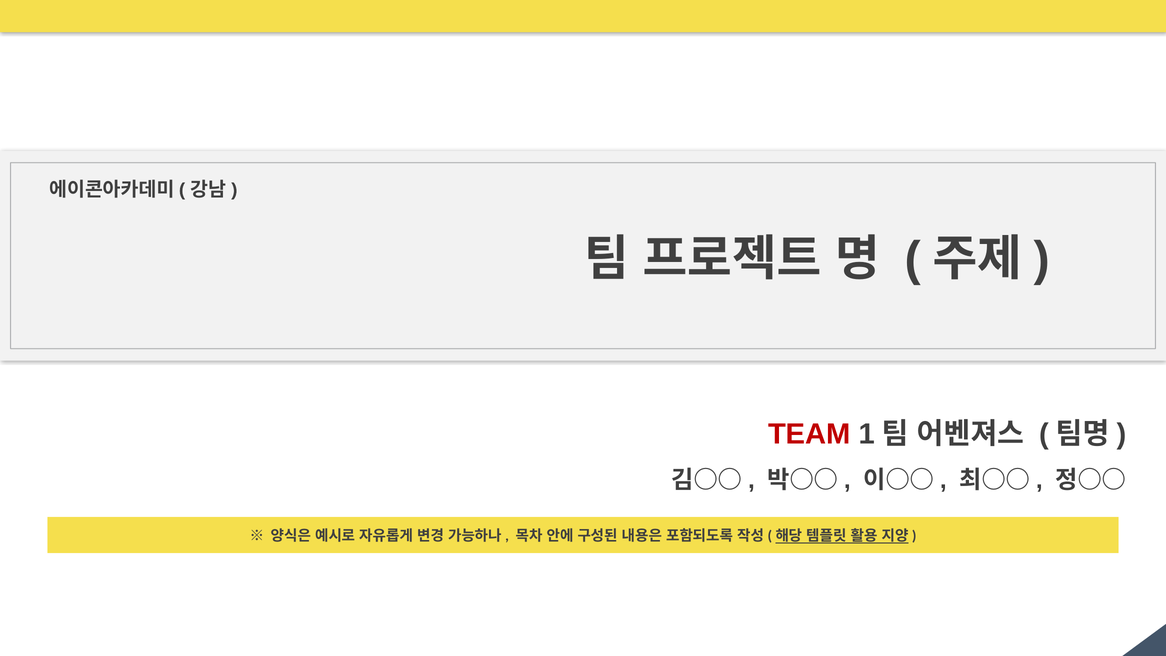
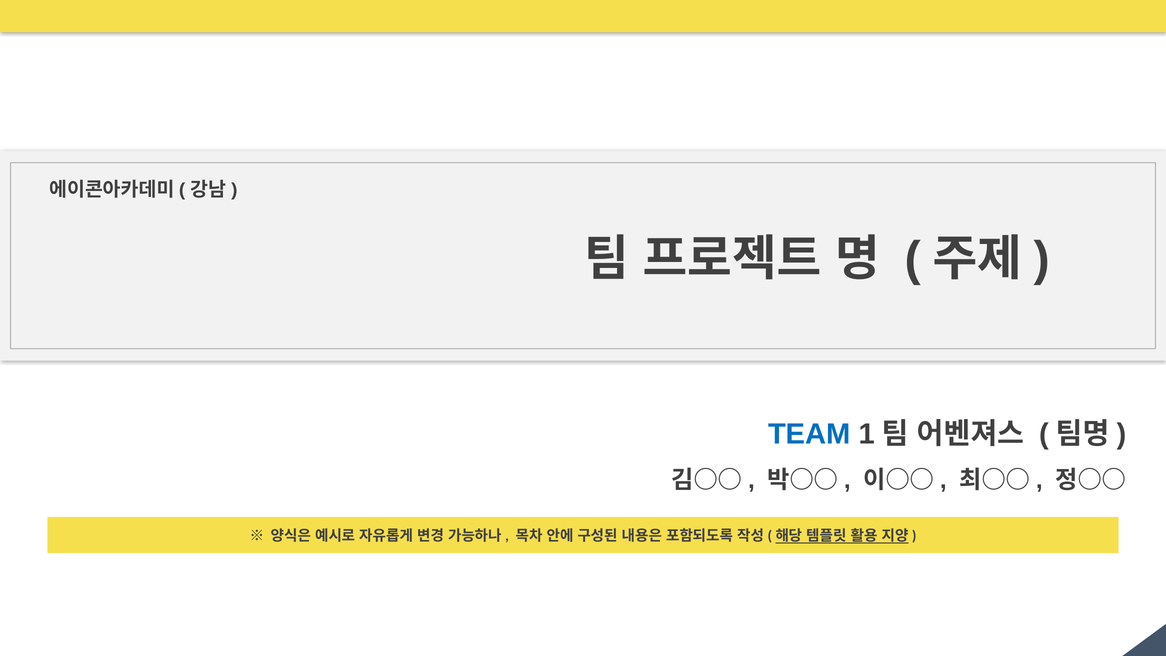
TEAM colour: red -> blue
